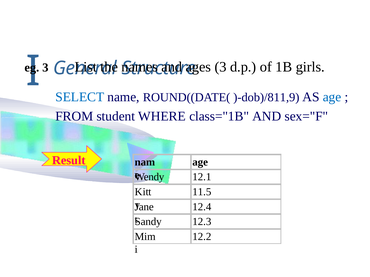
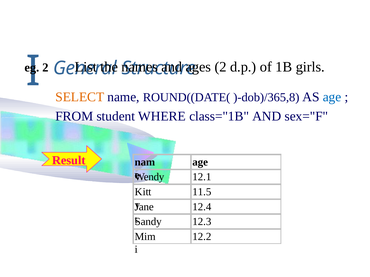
3 at (45, 68): 3 -> 2
ages 3: 3 -> 2
SELECT colour: blue -> orange
)-dob)/811,9: )-dob)/811,9 -> )-dob)/365,8
